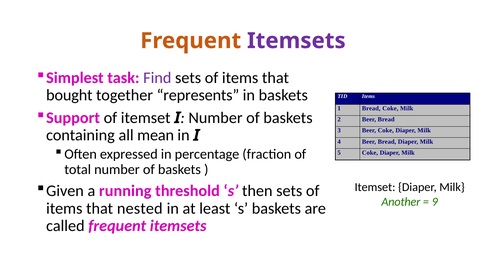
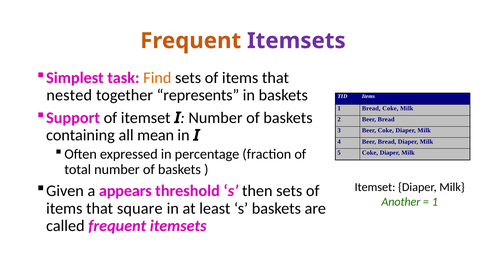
Find colour: purple -> orange
bought: bought -> nested
running: running -> appears
9 at (435, 202): 9 -> 1
nested: nested -> square
